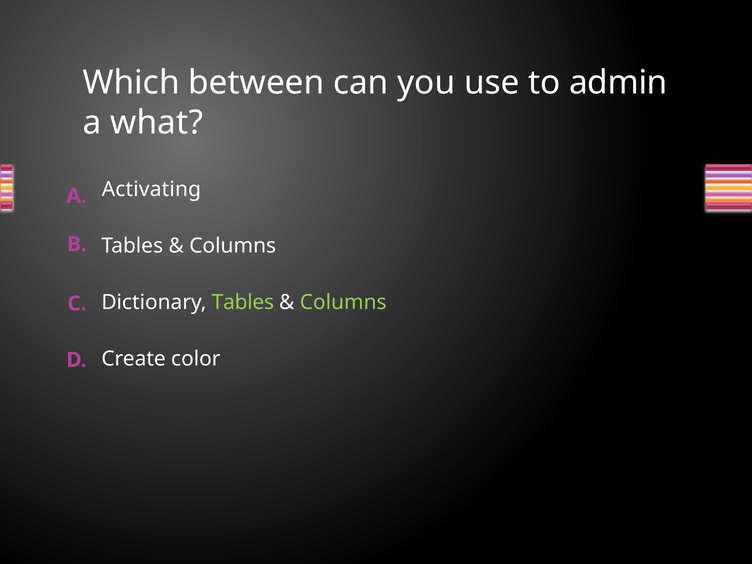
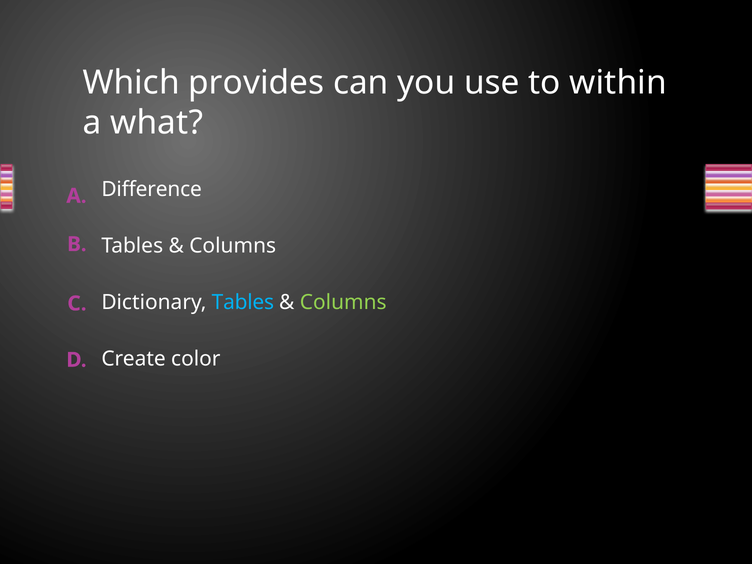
between: between -> provides
admin: admin -> within
Activating: Activating -> Difference
Tables at (243, 302) colour: light green -> light blue
